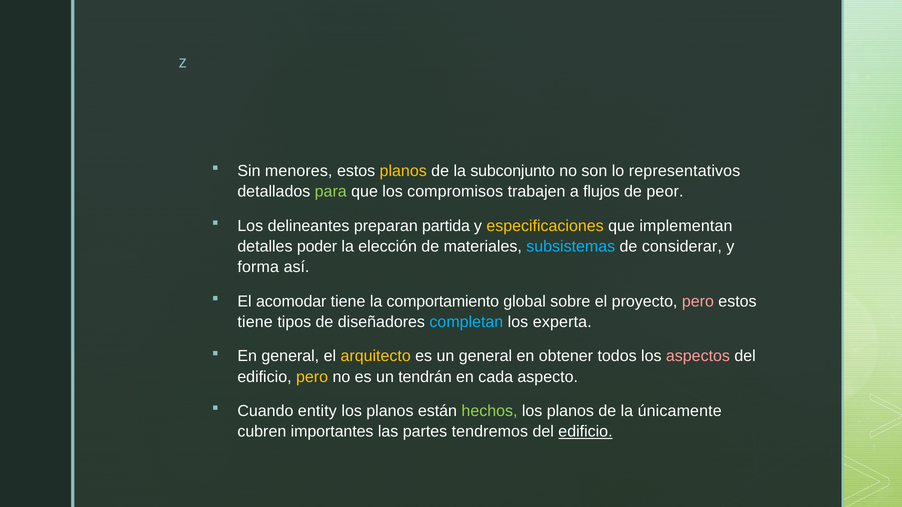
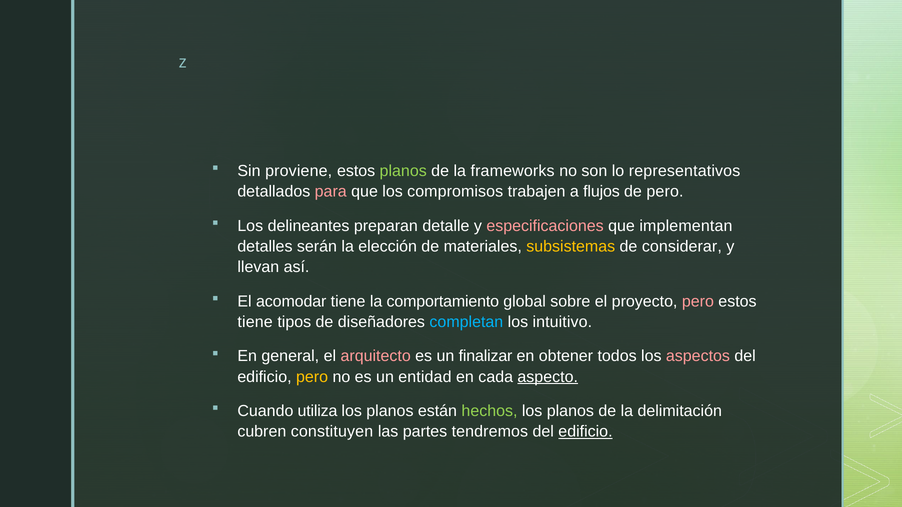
menores: menores -> proviene
planos at (403, 171) colour: yellow -> light green
subconjunto: subconjunto -> frameworks
para colour: light green -> pink
de peor: peor -> pero
partida: partida -> detalle
especificaciones colour: yellow -> pink
poder: poder -> serán
subsistemas colour: light blue -> yellow
forma: forma -> llevan
experta: experta -> intuitivo
arquitecto colour: yellow -> pink
un general: general -> finalizar
tendrán: tendrán -> entidad
aspecto underline: none -> present
entity: entity -> utiliza
únicamente: únicamente -> delimitación
importantes: importantes -> constituyen
